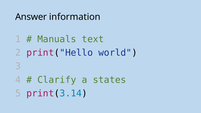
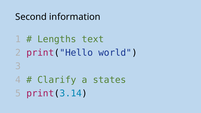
Answer: Answer -> Second
Manuals: Manuals -> Lengths
